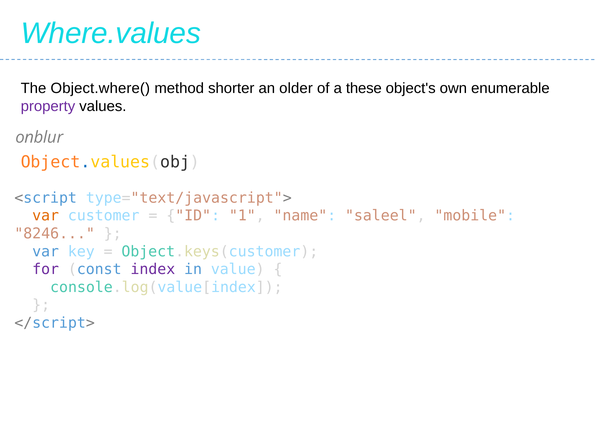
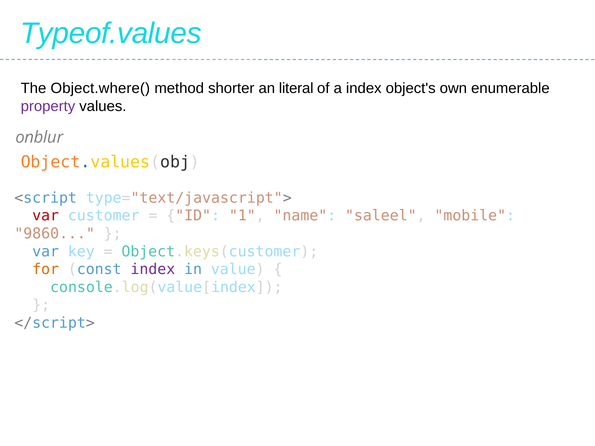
Where.values: Where.values -> Typeof.values
older: older -> literal
a these: these -> index
var at (46, 216) colour: orange -> red
8246: 8246 -> 9860
for colour: purple -> orange
